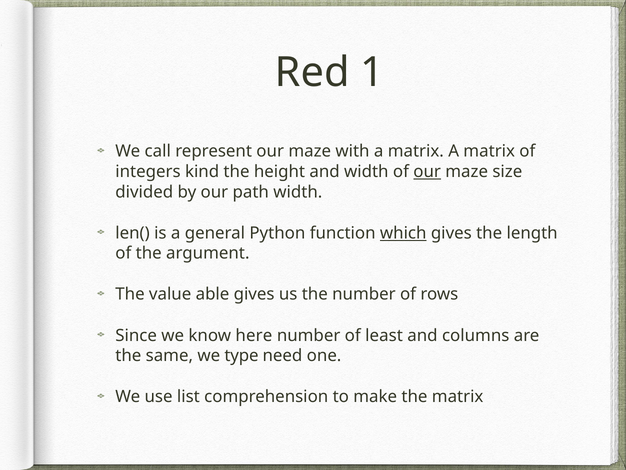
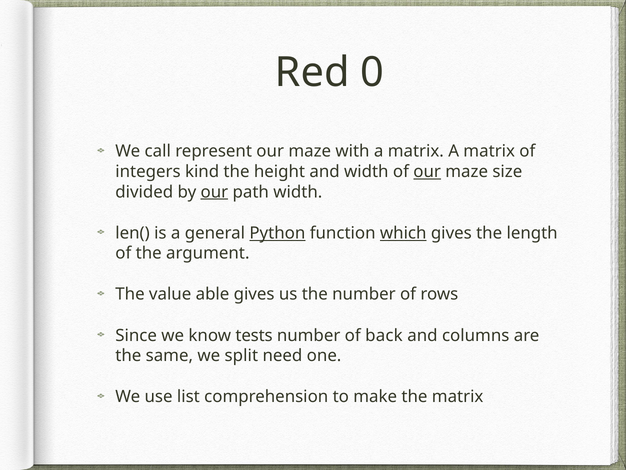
1: 1 -> 0
our at (214, 192) underline: none -> present
Python underline: none -> present
here: here -> tests
least: least -> back
type: type -> split
